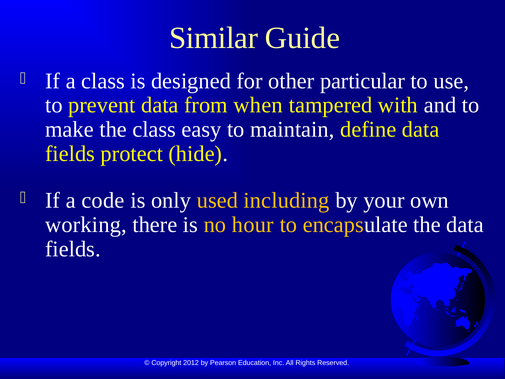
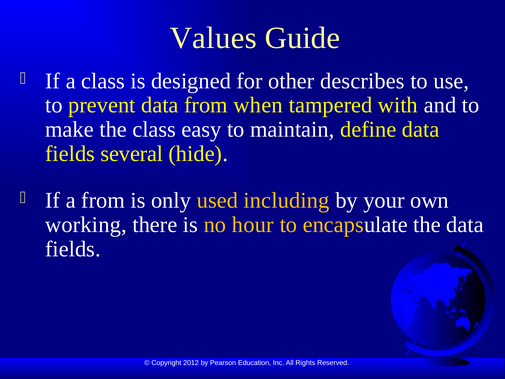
Similar: Similar -> Values
particular: particular -> describes
protect: protect -> several
a code: code -> from
